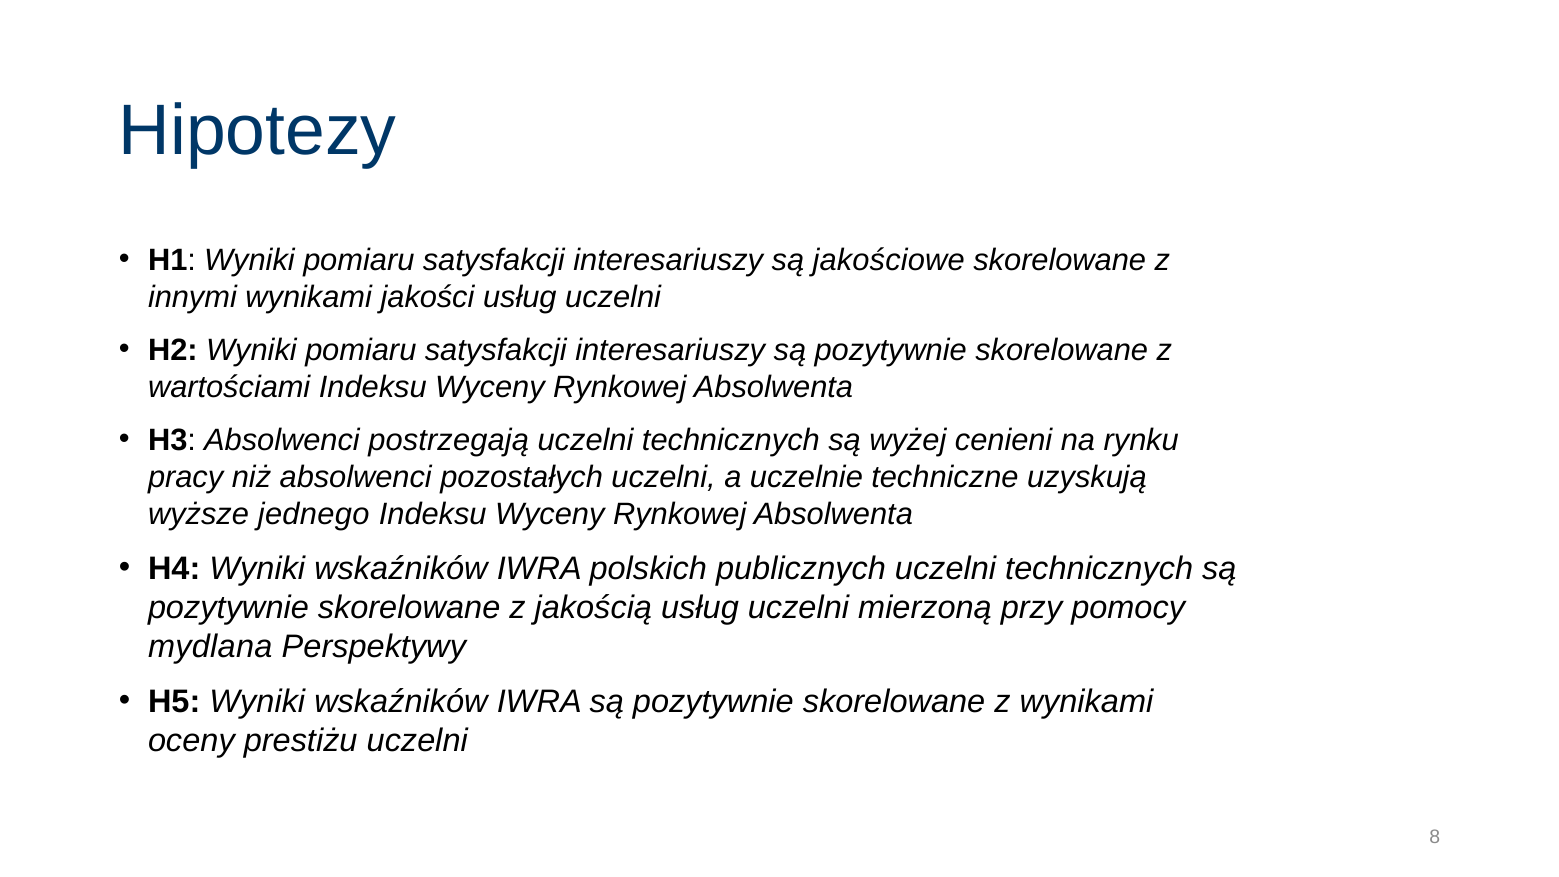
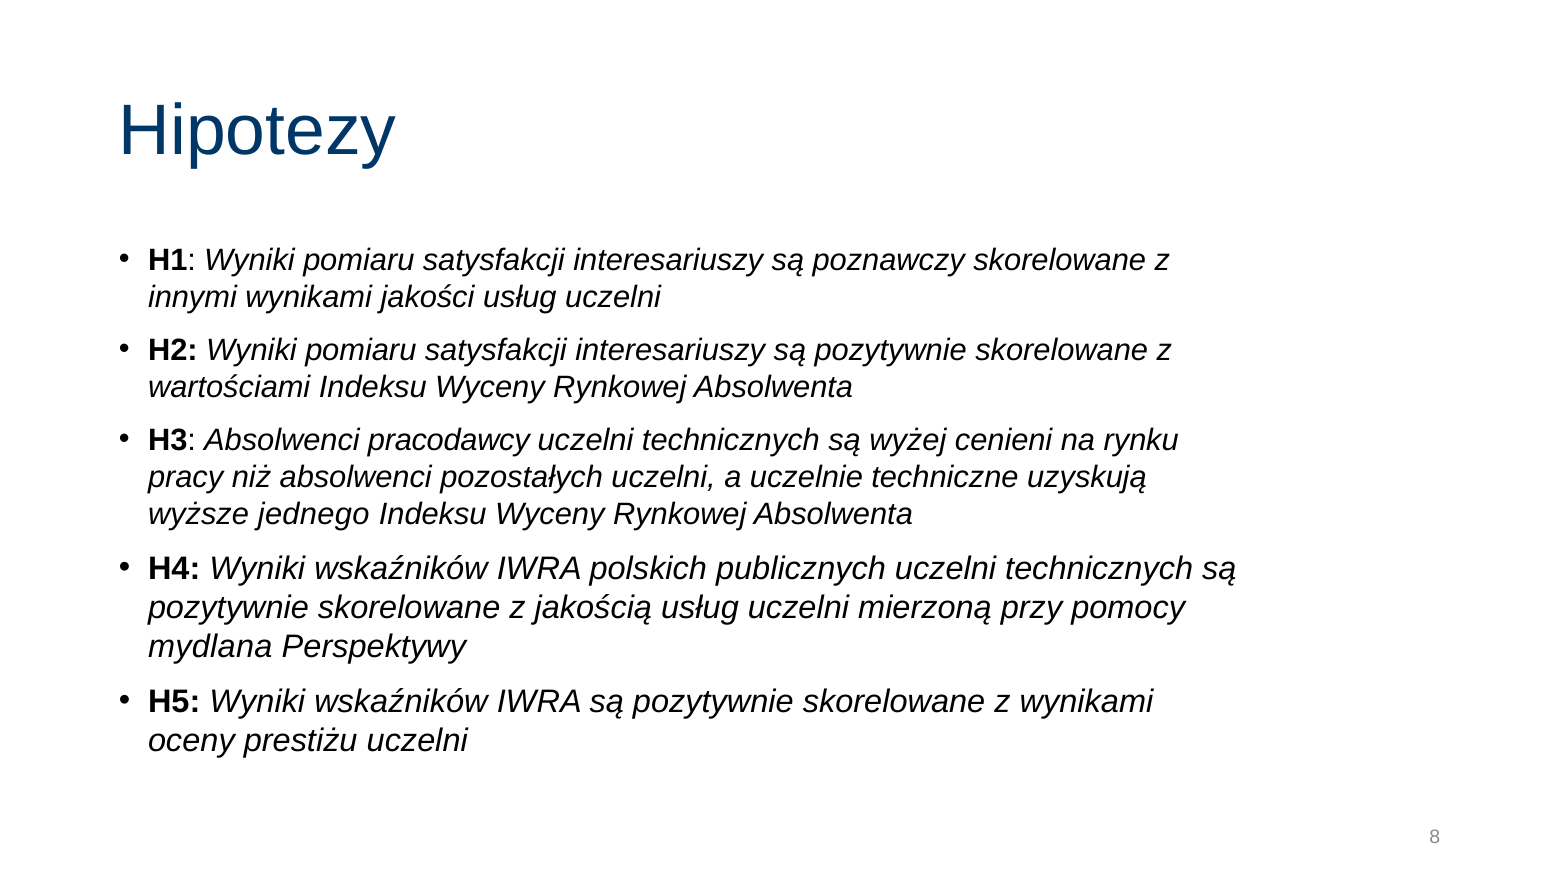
jakościowe: jakościowe -> poznawczy
postrzegają: postrzegają -> pracodawcy
